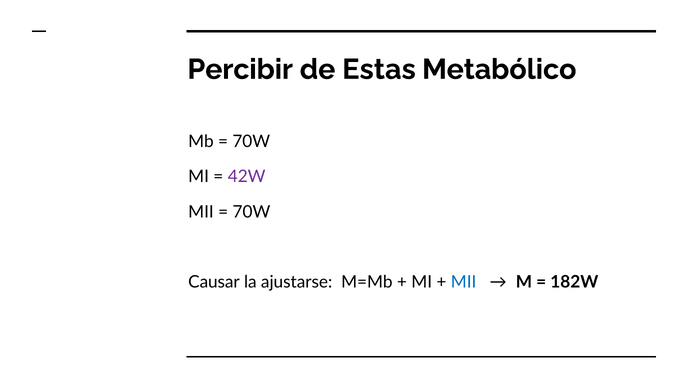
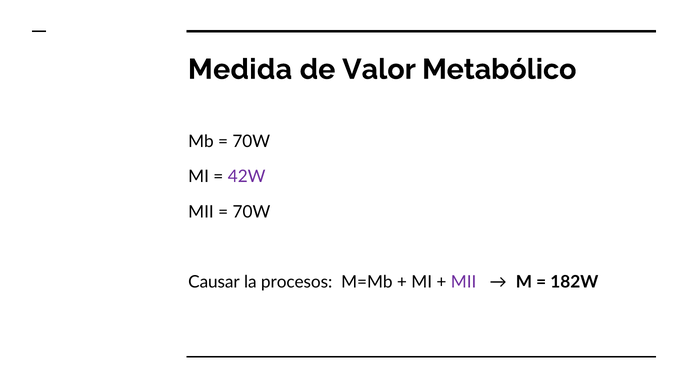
Percibir: Percibir -> Medida
Estas: Estas -> Valor
ajustarse: ajustarse -> procesos
MII at (464, 282) colour: blue -> purple
